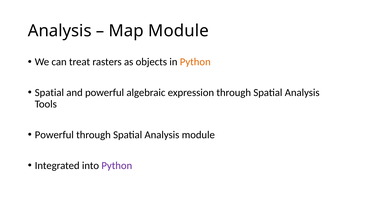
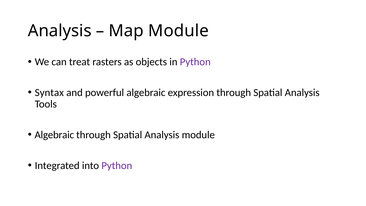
Python at (195, 62) colour: orange -> purple
Spatial at (49, 93): Spatial -> Syntax
Powerful at (54, 135): Powerful -> Algebraic
